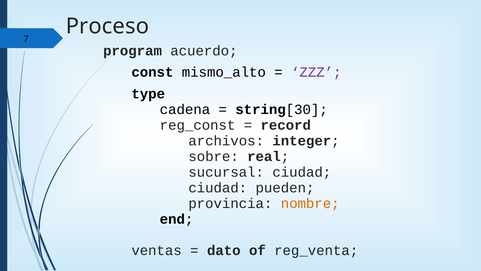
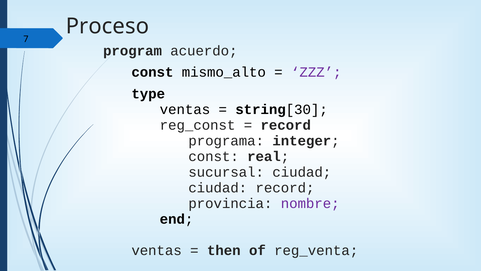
cadena at (185, 109): cadena -> ventas
archivos: archivos -> programa
sobre at (214, 156): sobre -> const
ciudad pueden: pueden -> record
nombre colour: orange -> purple
dato: dato -> then
